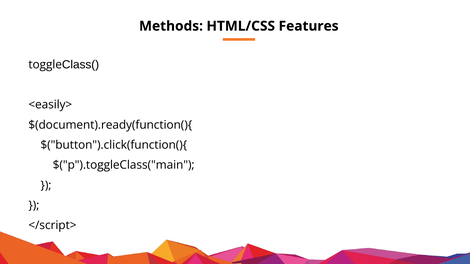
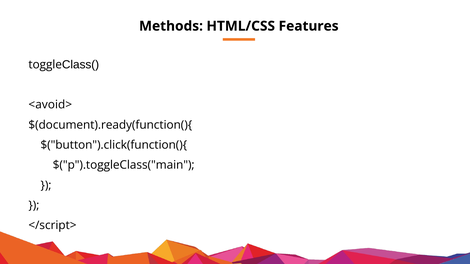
<easily>: <easily> -> <avoid>
